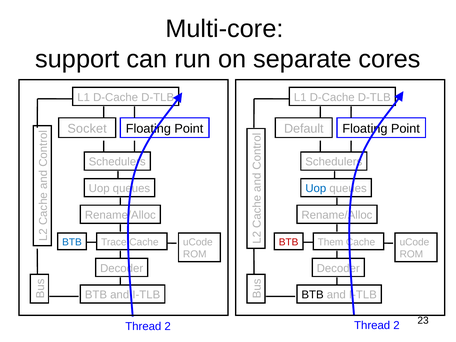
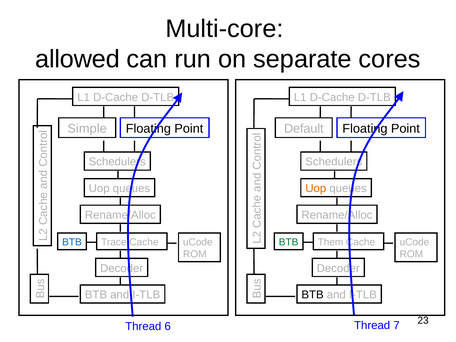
support: support -> allowed
Socket: Socket -> Simple
Uop at (316, 188) colour: blue -> orange
BTB at (289, 242) colour: red -> green
2 at (168, 327): 2 -> 6
2 at (396, 325): 2 -> 7
